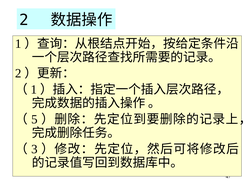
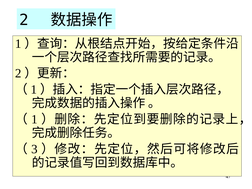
5 at (34, 119): 5 -> 1
